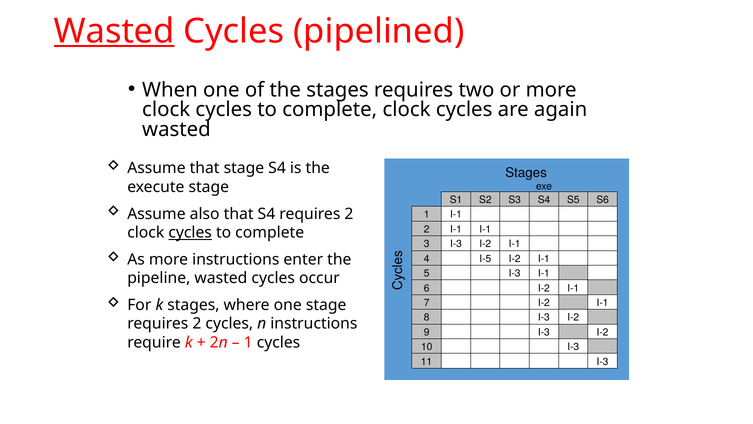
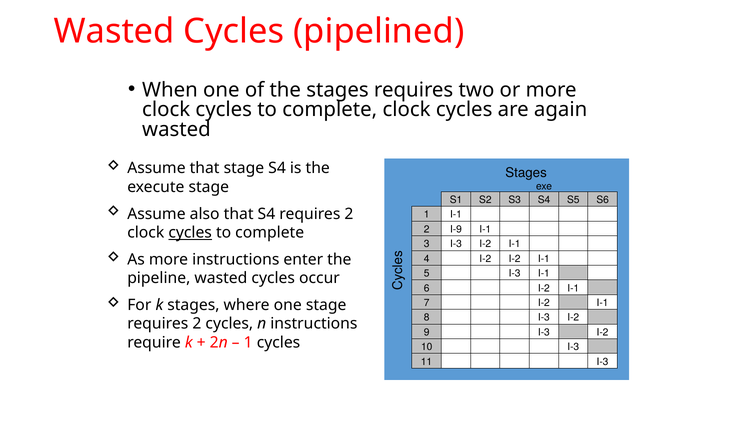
Wasted at (114, 31) underline: present -> none
I-1 at (456, 229): I-1 -> I-9
I-5 at (485, 259): I-5 -> I-2
